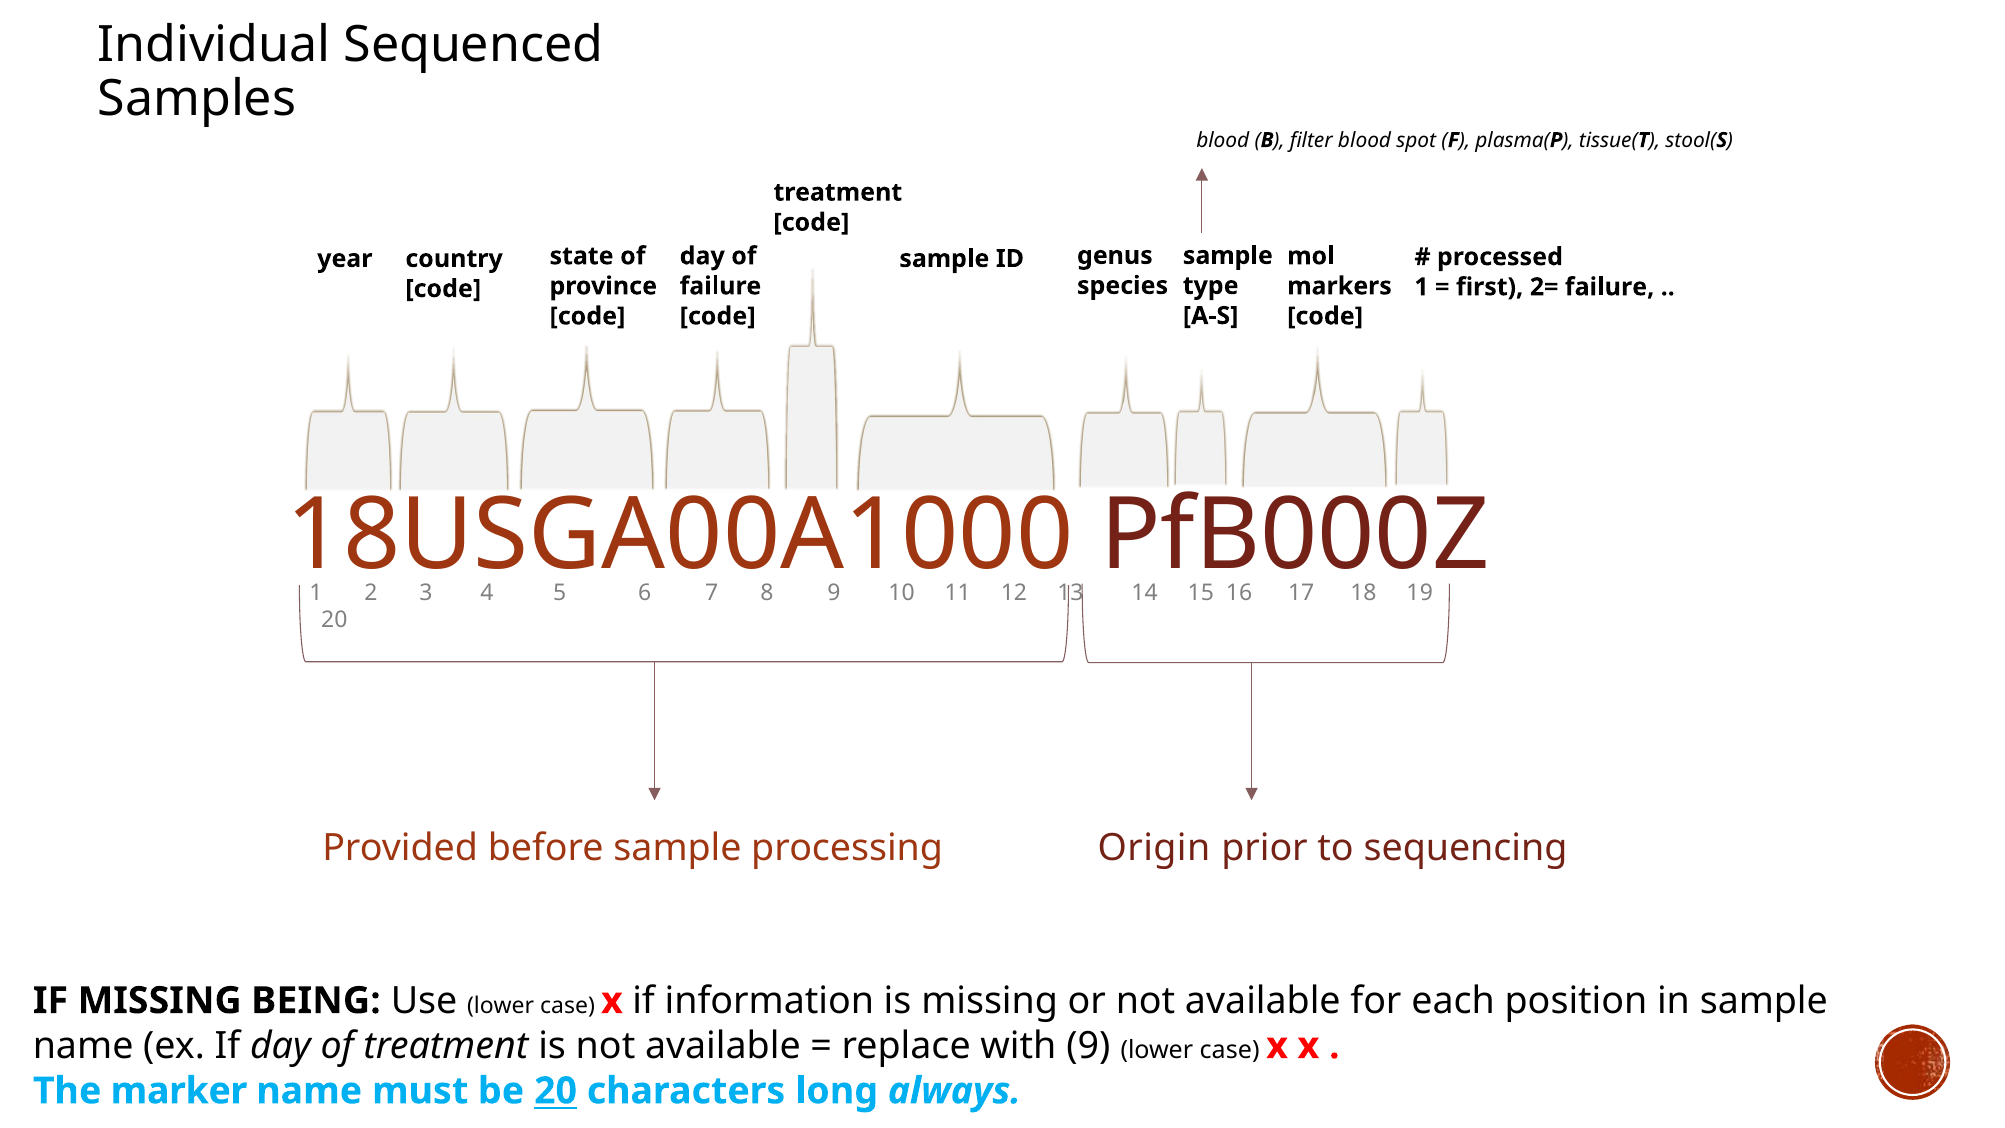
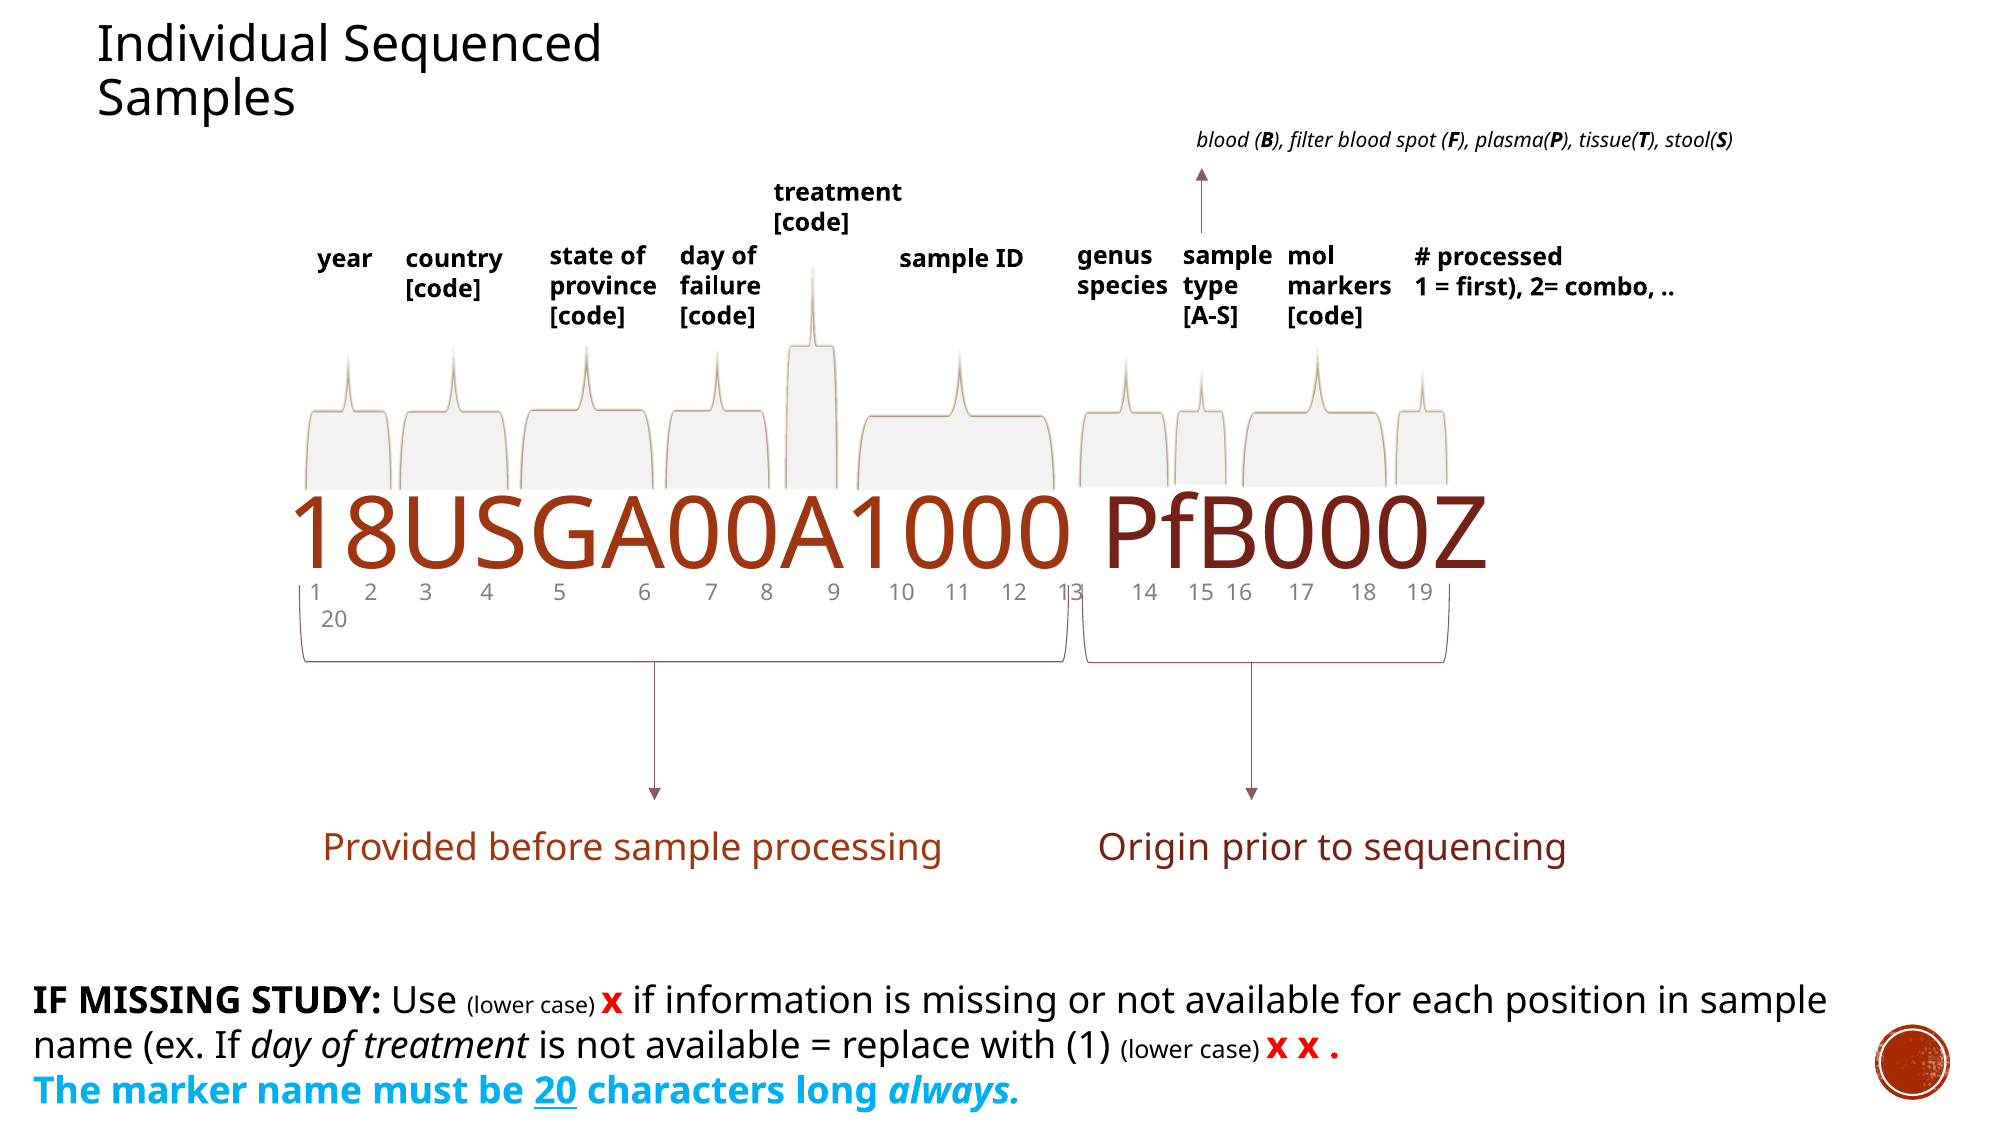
2= failure: failure -> combo
BEING: BEING -> STUDY
with 9: 9 -> 1
